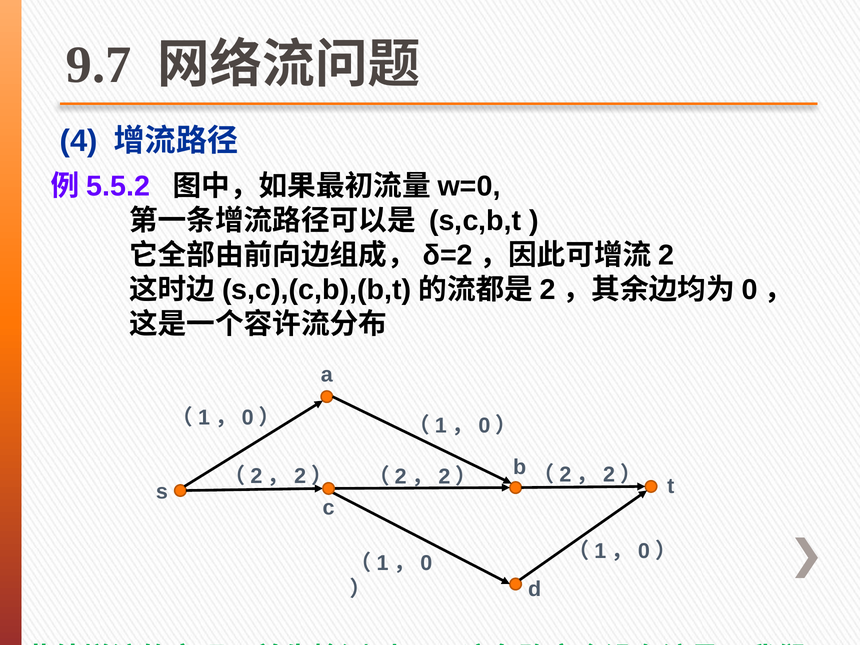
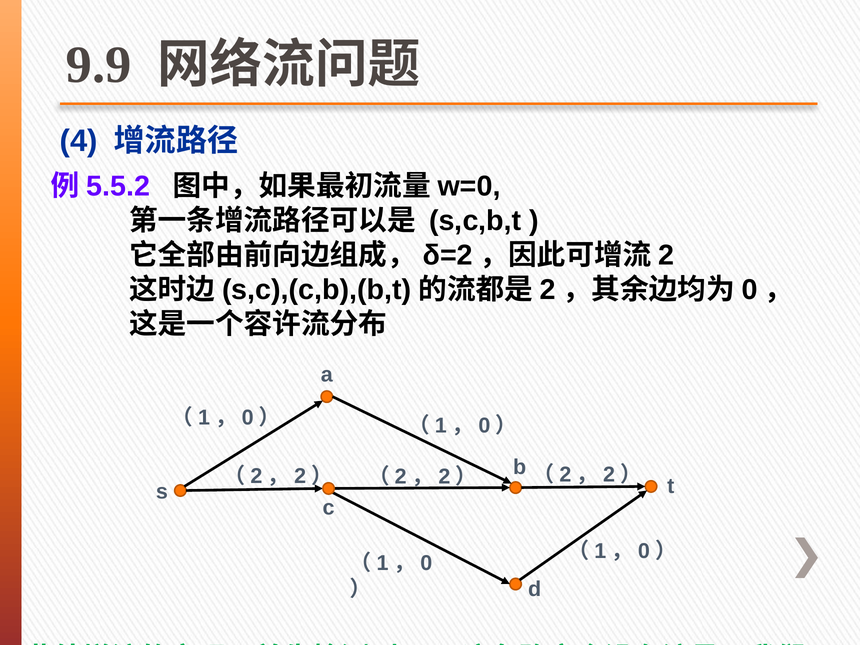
9.7: 9.7 -> 9.9
